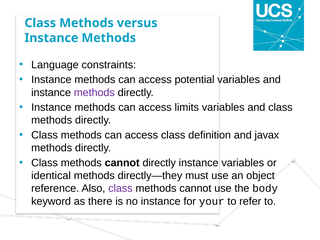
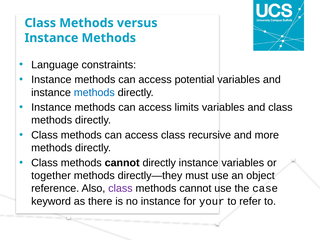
methods at (94, 92) colour: purple -> blue
definition: definition -> recursive
javax: javax -> more
identical: identical -> together
body: body -> case
